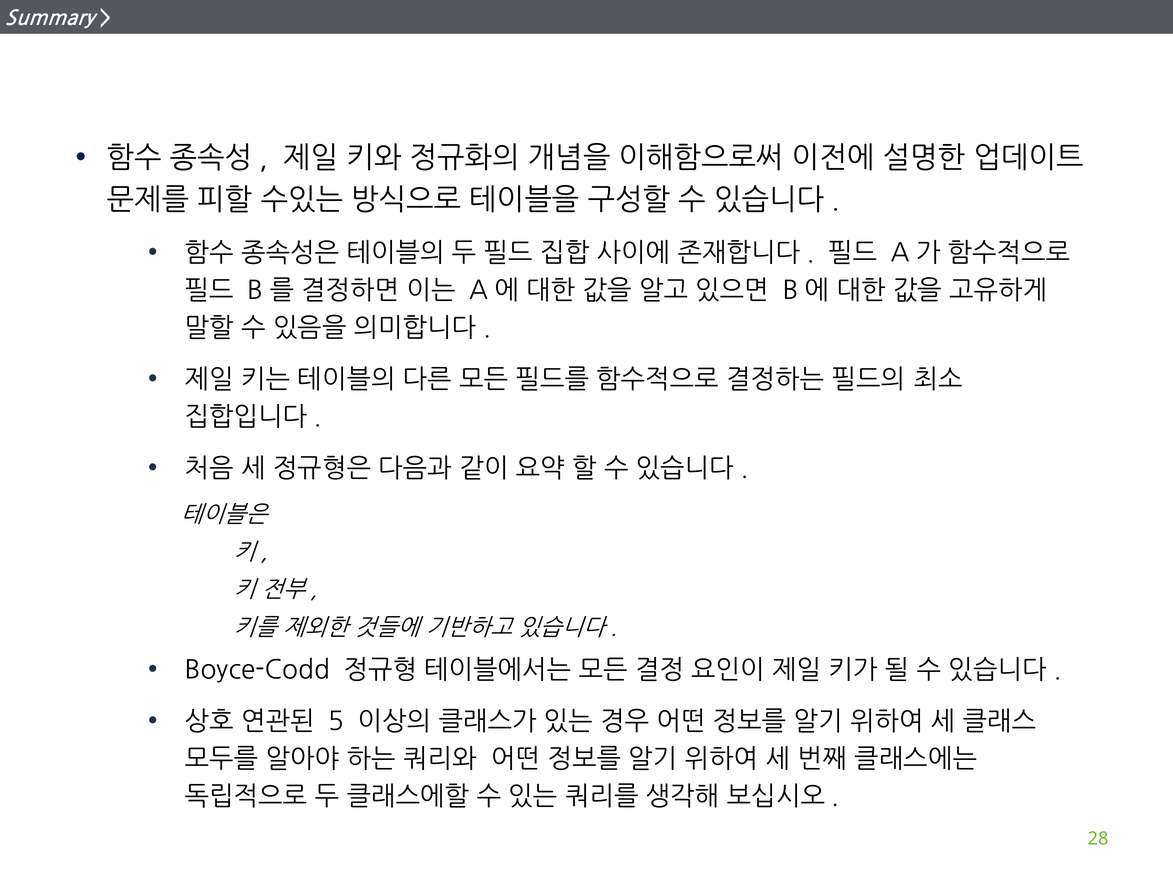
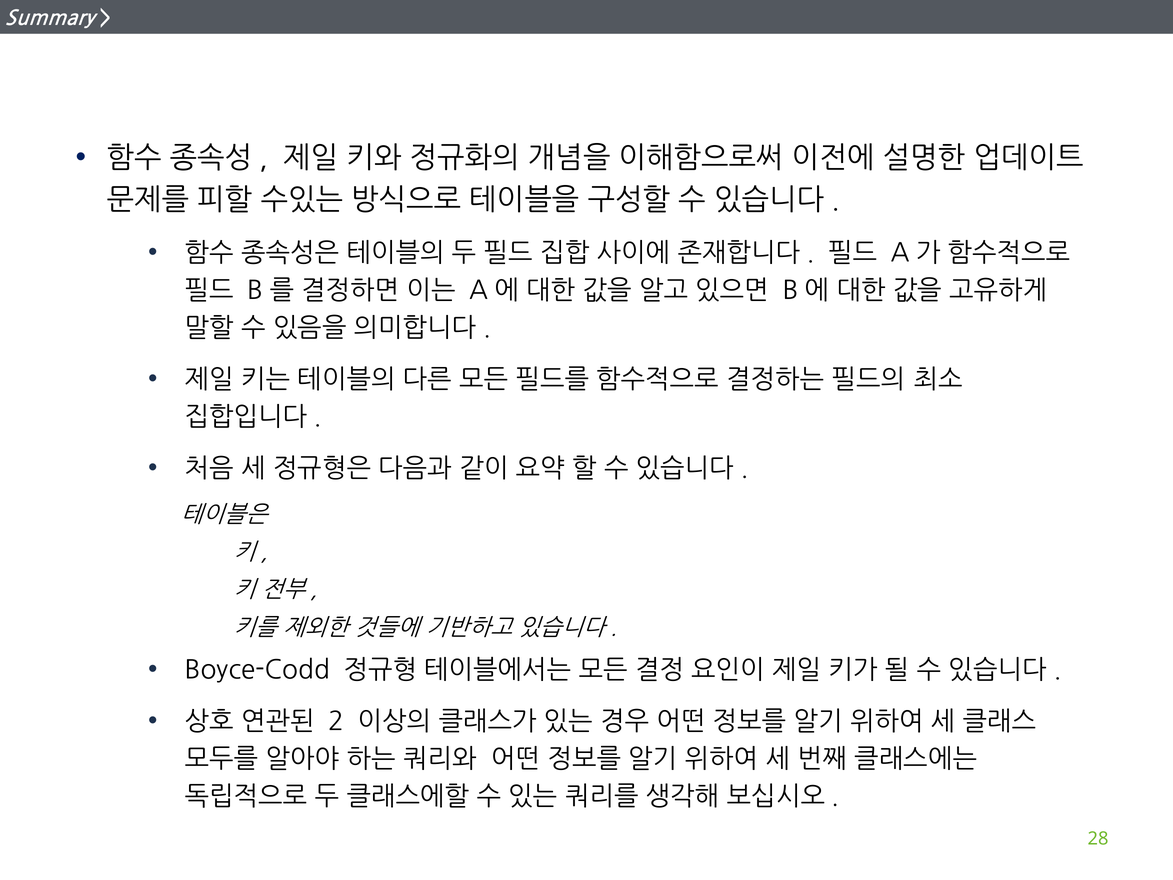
5: 5 -> 2
